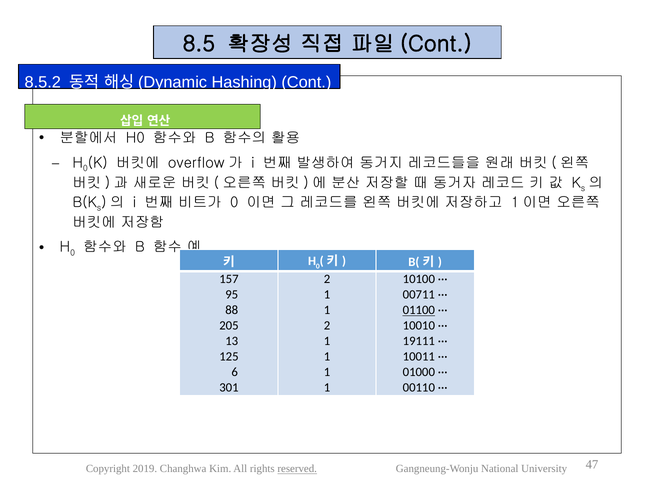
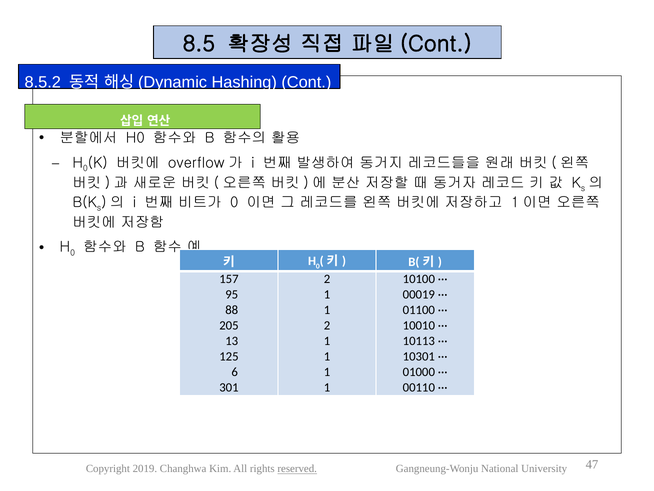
00711: 00711 -> 00019
01100 underline: present -> none
19111: 19111 -> 10113
10011: 10011 -> 10301
